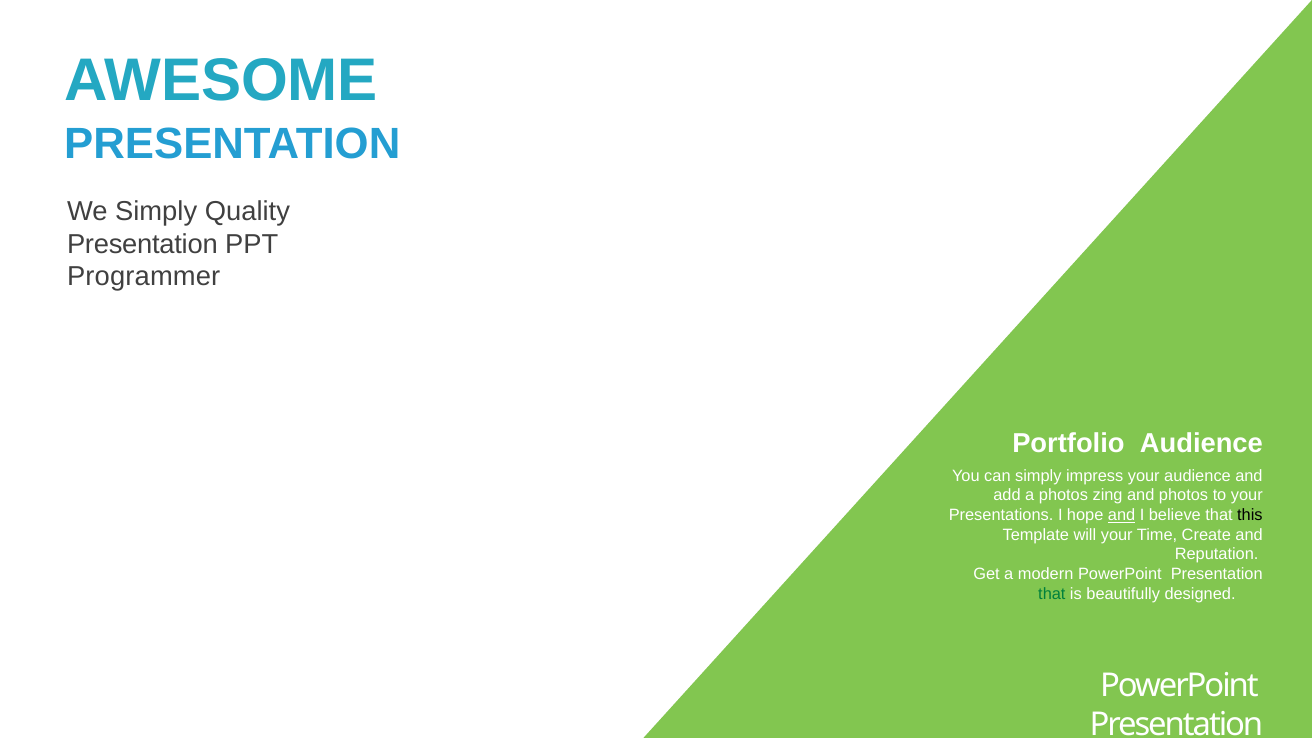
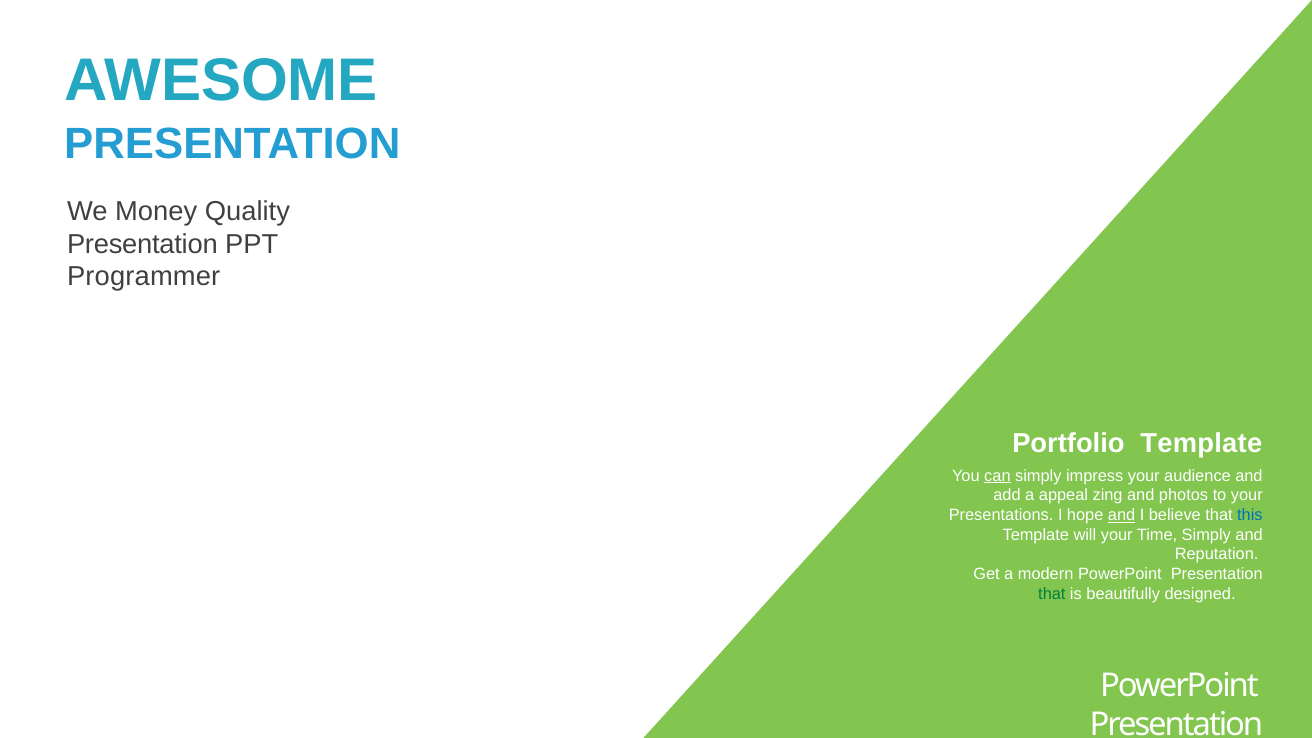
We Simply: Simply -> Money
Portfolio Audience: Audience -> Template
can underline: none -> present
a photos: photos -> appeal
this colour: black -> blue
Time Create: Create -> Simply
